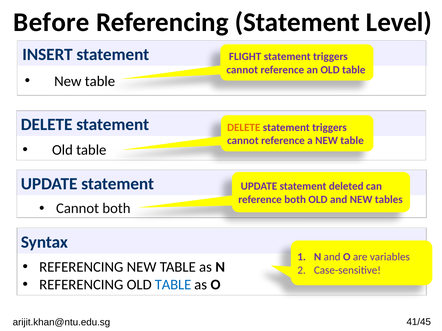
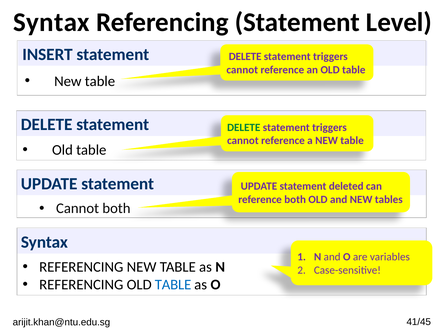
Before at (51, 22): Before -> Syntax
FLIGHT at (245, 57): FLIGHT -> DELETE
DELETE at (244, 128) colour: orange -> green
